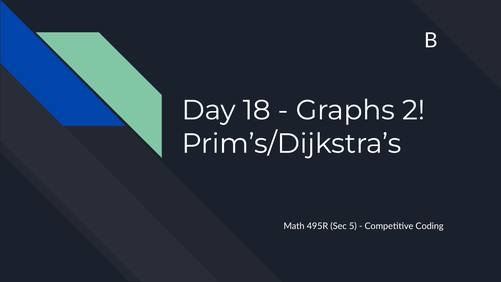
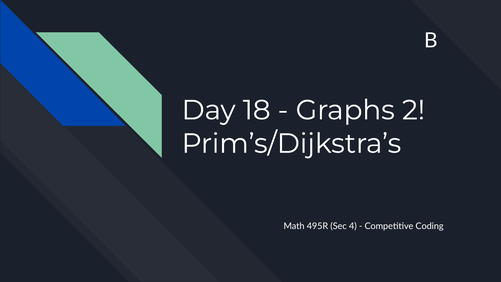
5: 5 -> 4
